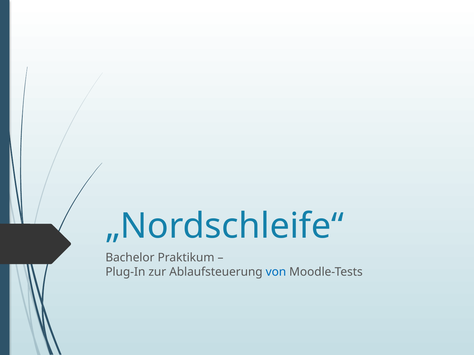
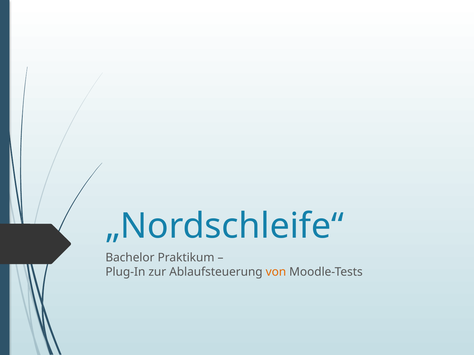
von colour: blue -> orange
